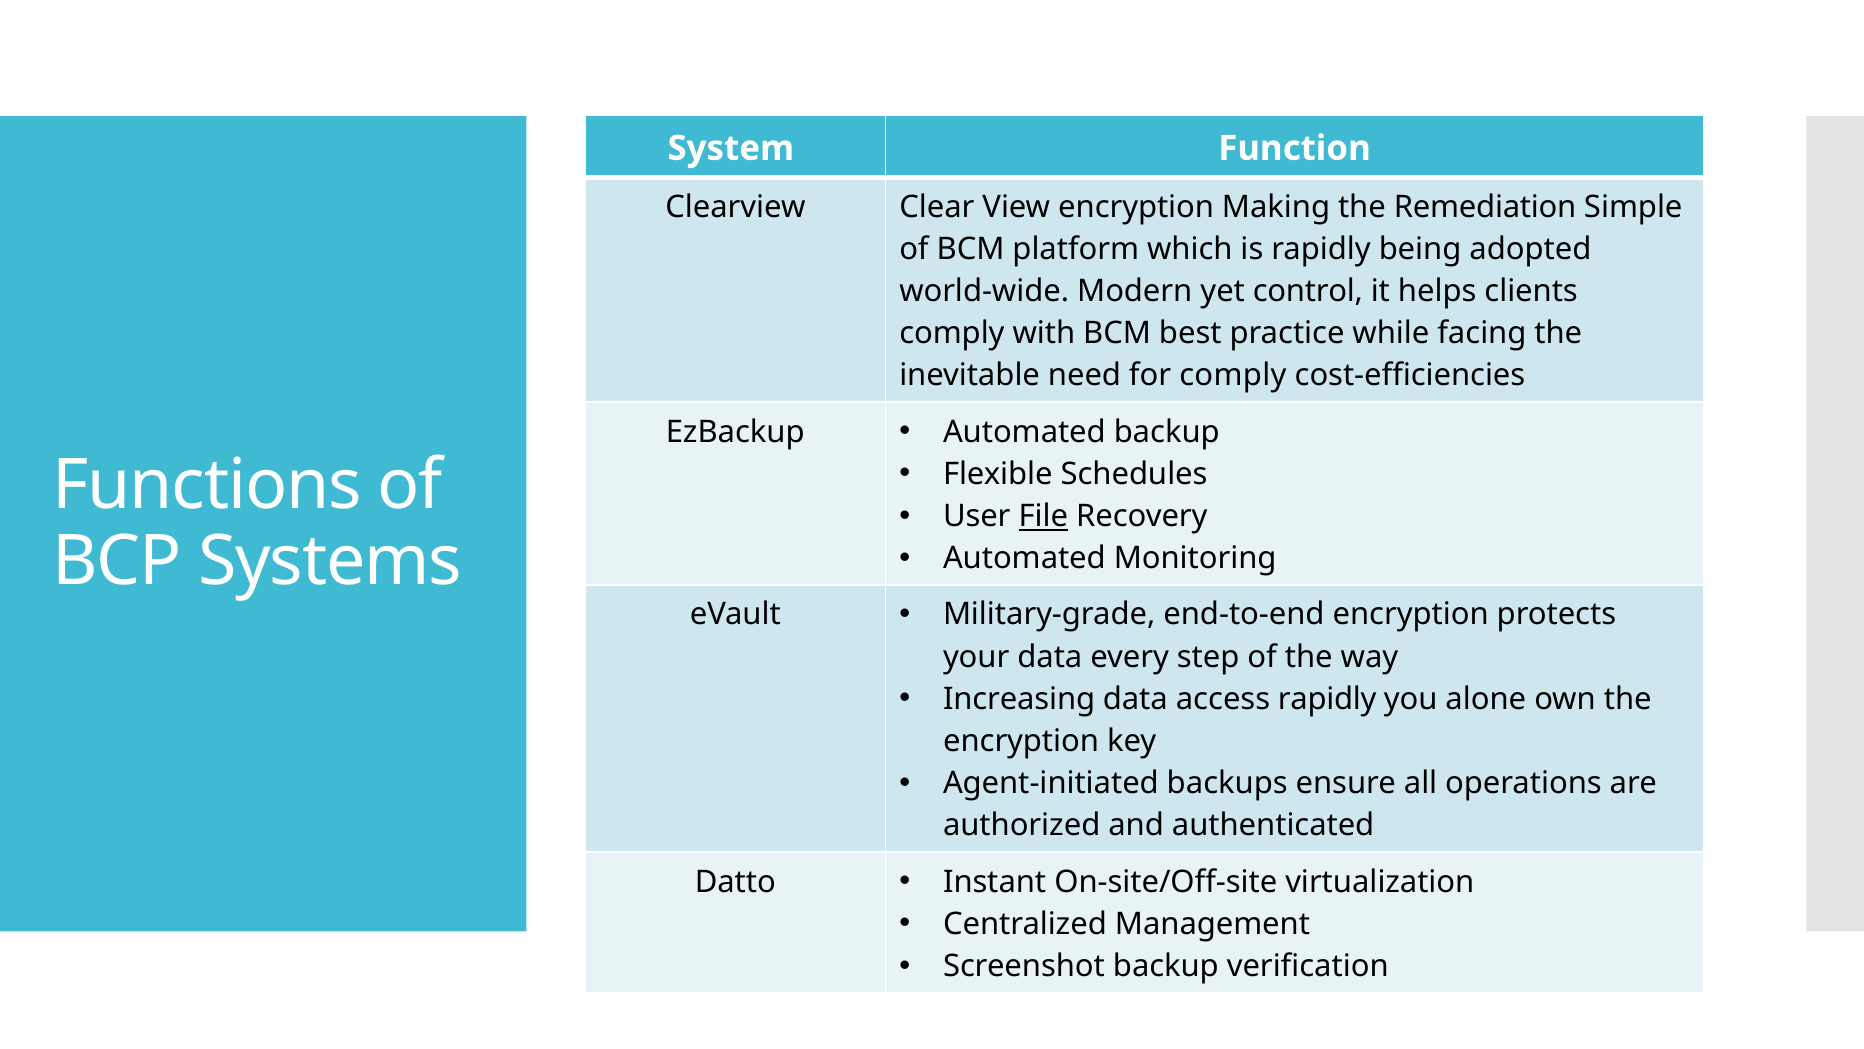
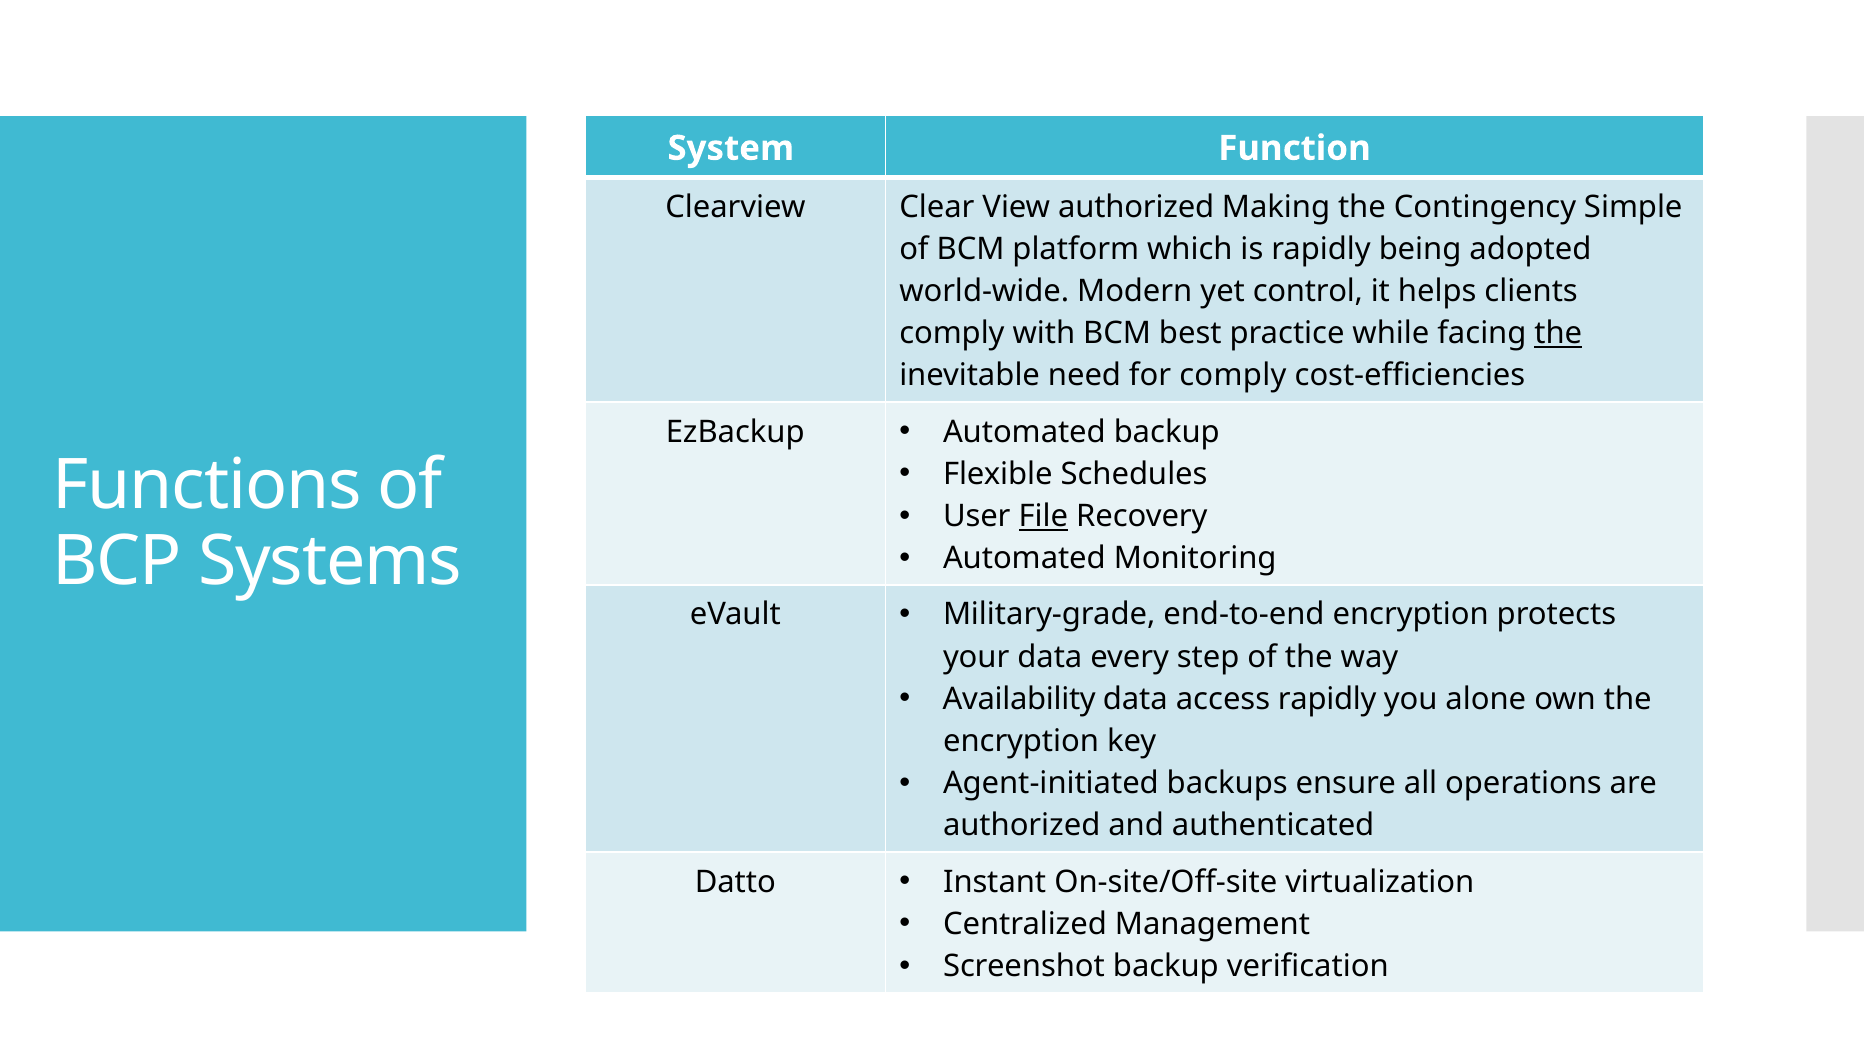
View encryption: encryption -> authorized
Remediation: Remediation -> Contingency
the at (1558, 333) underline: none -> present
Increasing: Increasing -> Availability
